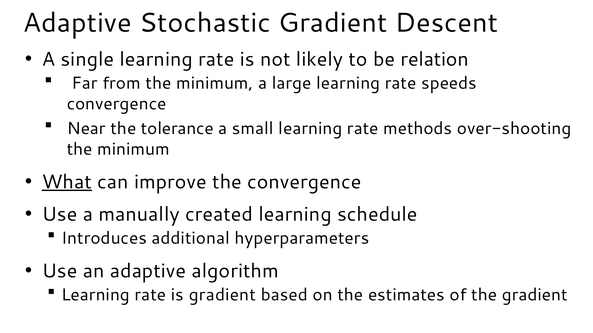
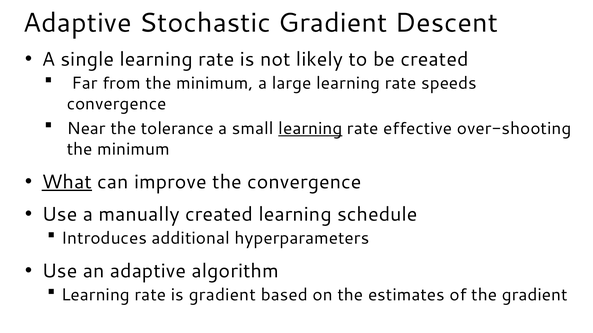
be relation: relation -> created
learning at (310, 129) underline: none -> present
methods: methods -> effective
